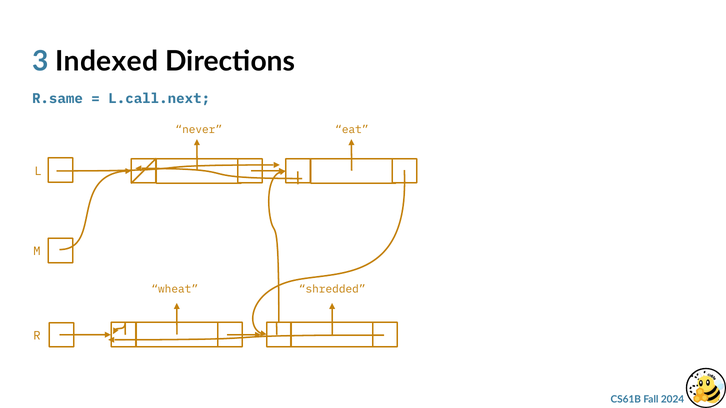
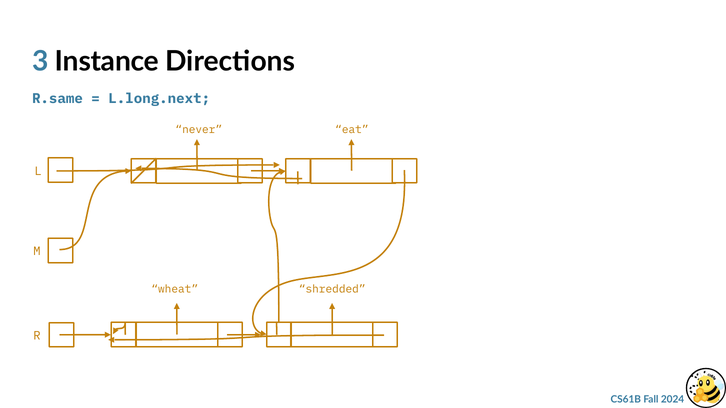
Indexed: Indexed -> Instance
L.call.next: L.call.next -> L.long.next
